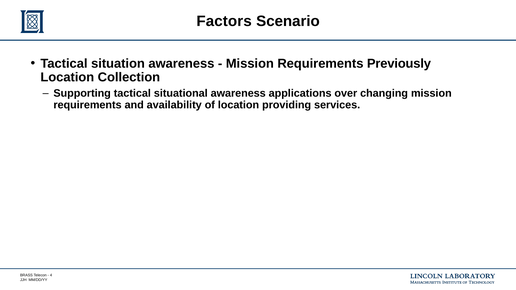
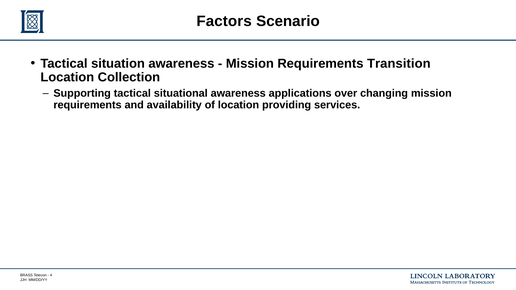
Previously: Previously -> Transition
